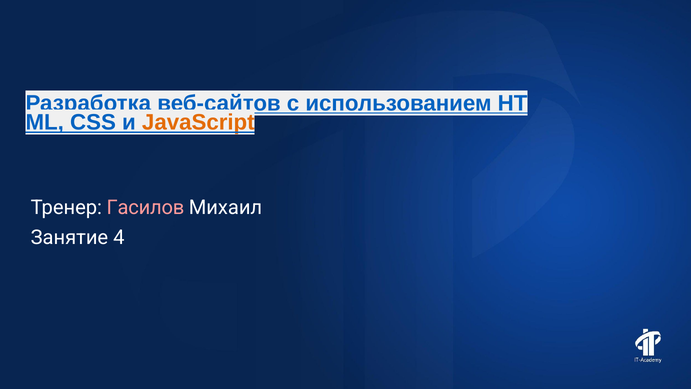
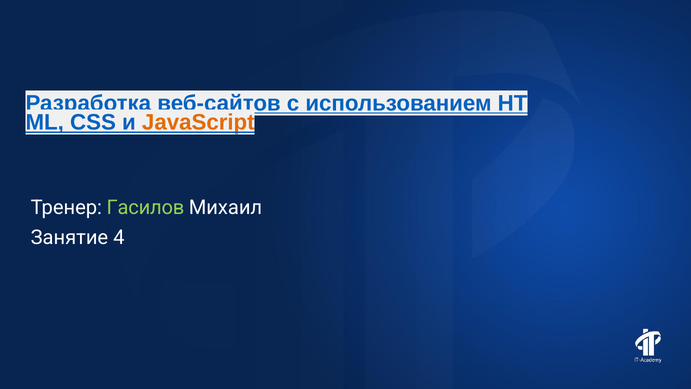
Гасилов colour: pink -> light green
